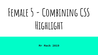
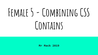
Highlight: Highlight -> Contains
